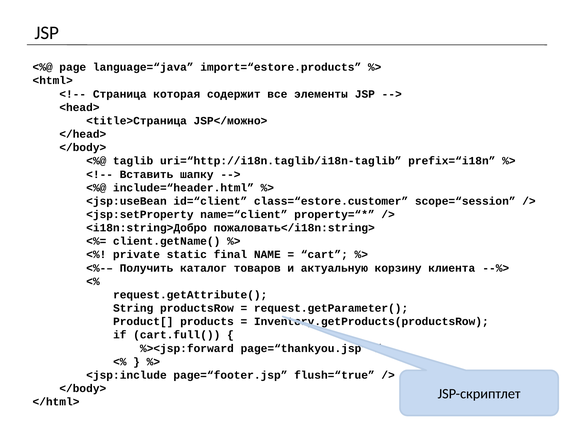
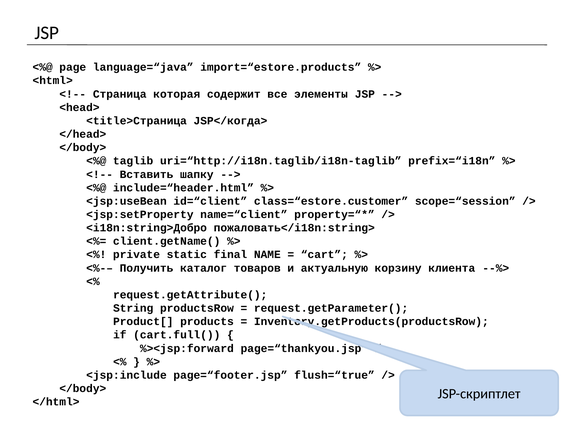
JSP</можно>: JSP</можно> -> JSP</когда>
